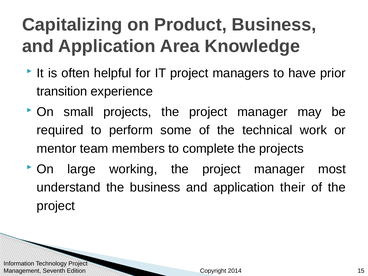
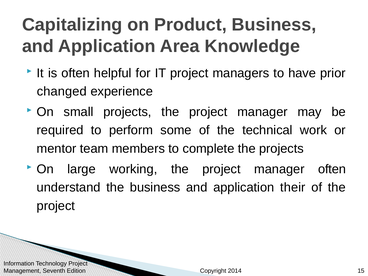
transition: transition -> changed
manager most: most -> often
